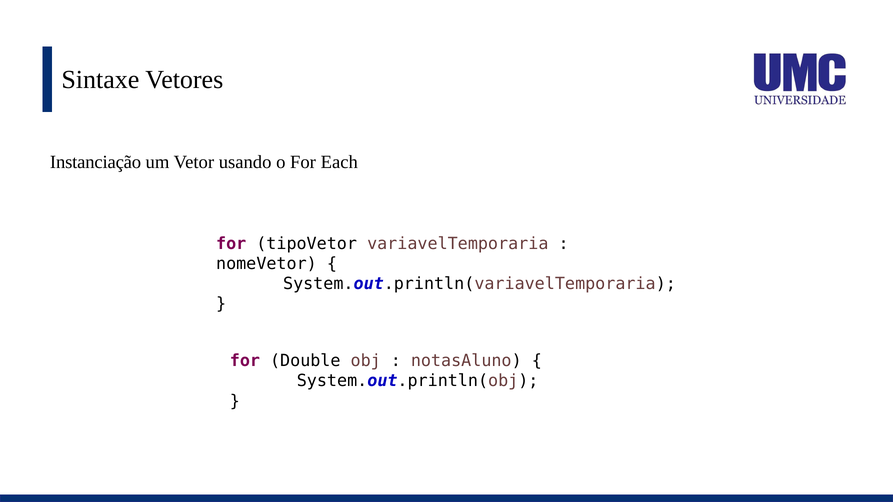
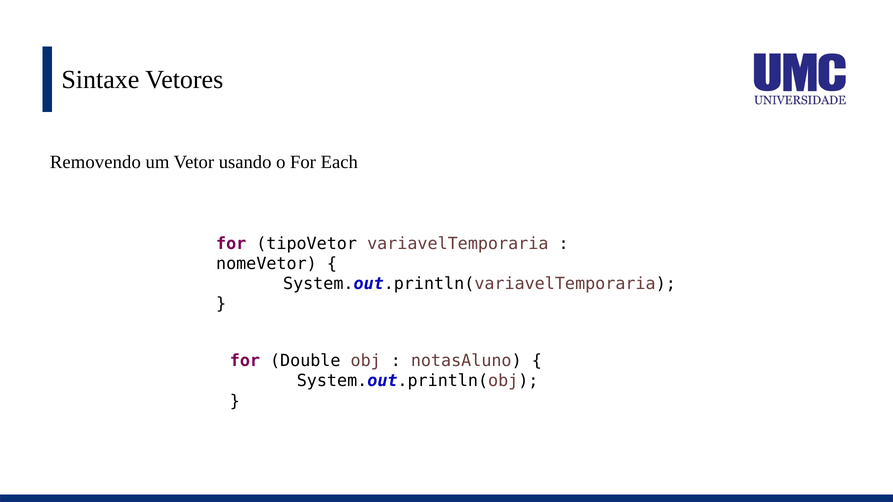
Instanciação: Instanciação -> Removendo
